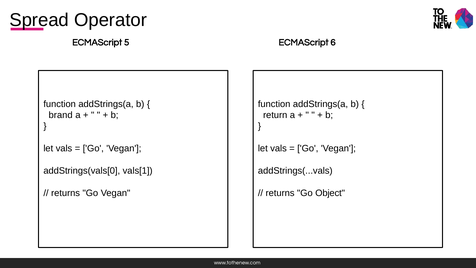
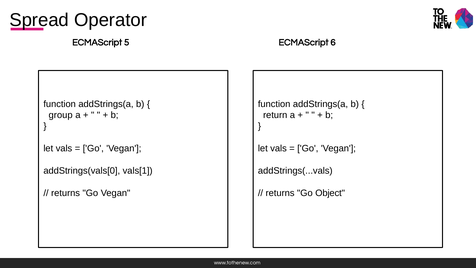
brand: brand -> group
